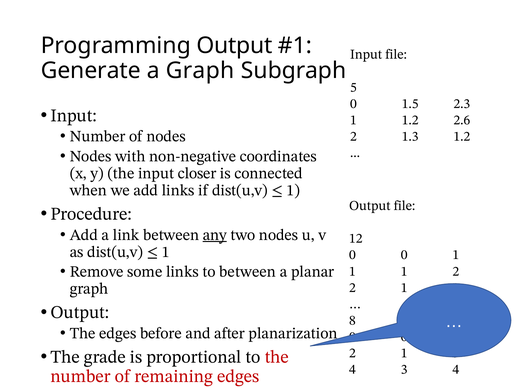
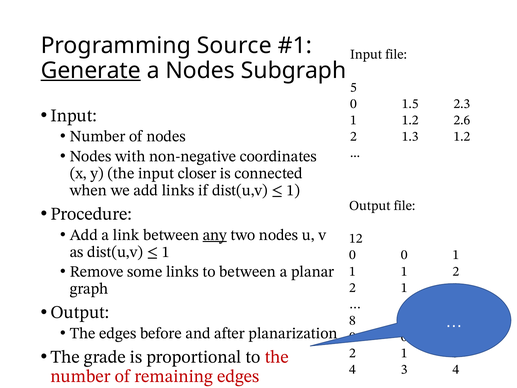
Programming Output: Output -> Source
Generate underline: none -> present
a Graph: Graph -> Nodes
